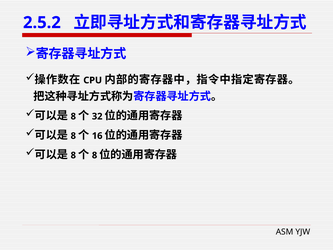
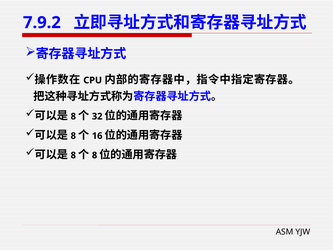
2.5.2: 2.5.2 -> 7.9.2
